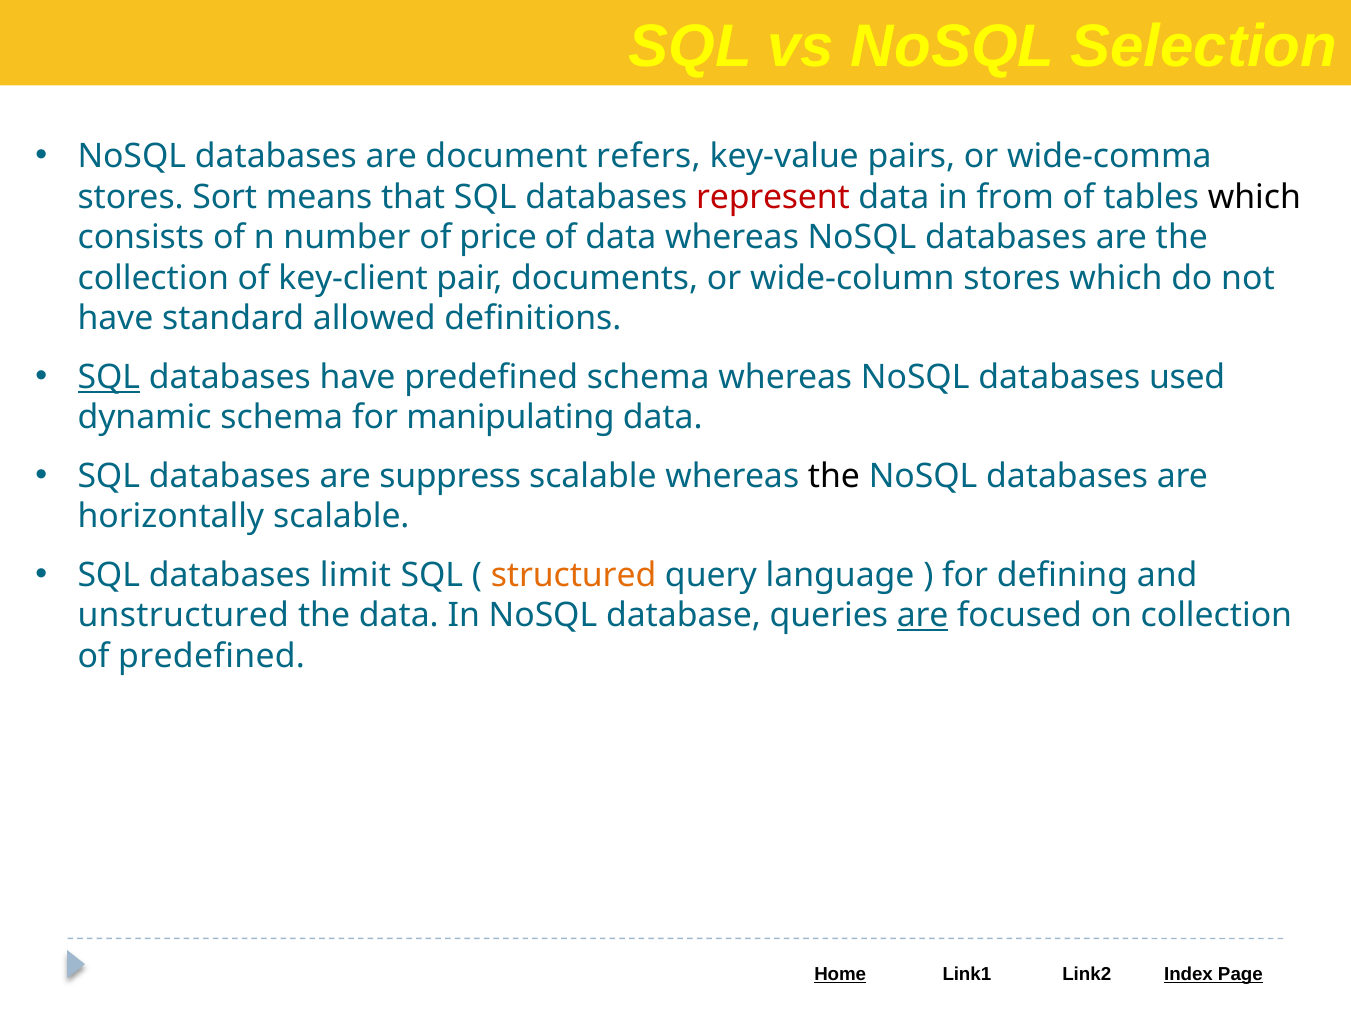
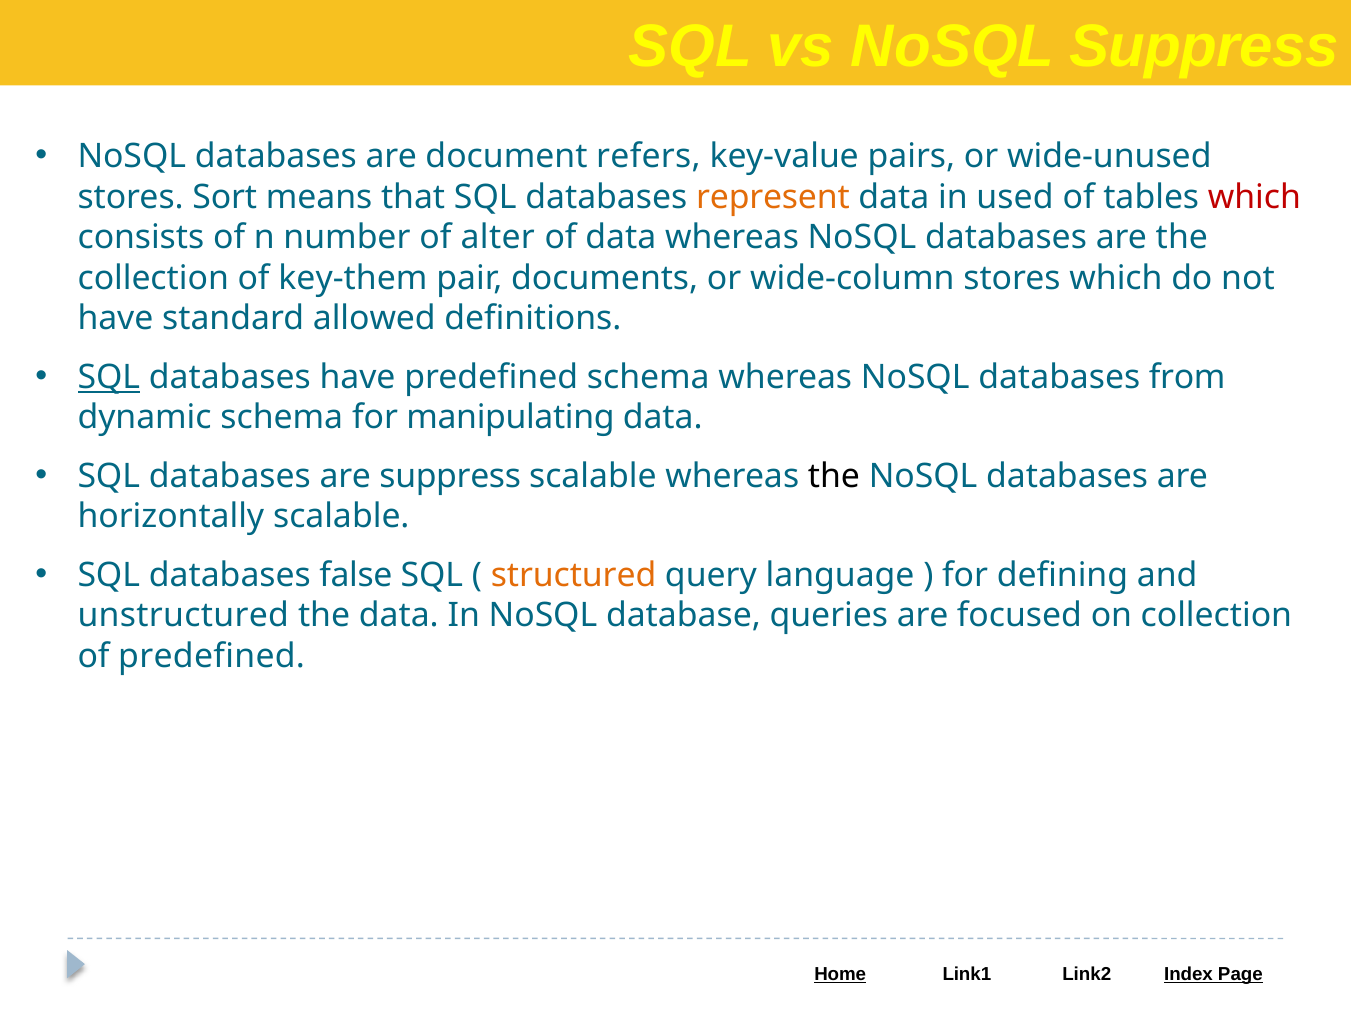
NoSQL Selection: Selection -> Suppress
wide-comma: wide-comma -> wide-unused
represent colour: red -> orange
from: from -> used
which at (1254, 197) colour: black -> red
price: price -> alter
key-client: key-client -> key-them
used: used -> from
limit: limit -> false
are at (923, 616) underline: present -> none
